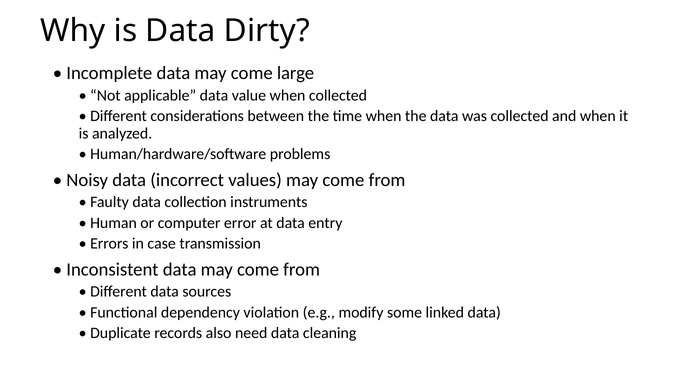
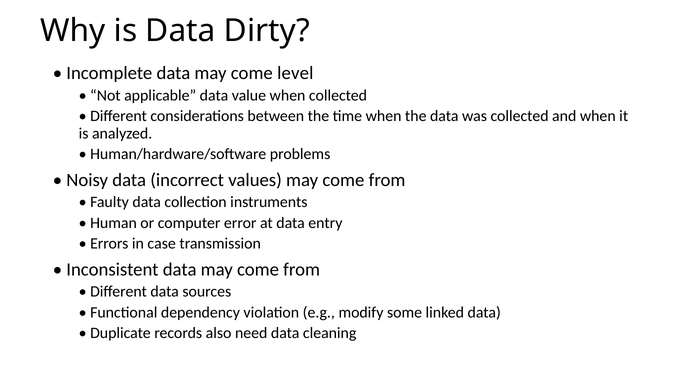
large: large -> level
